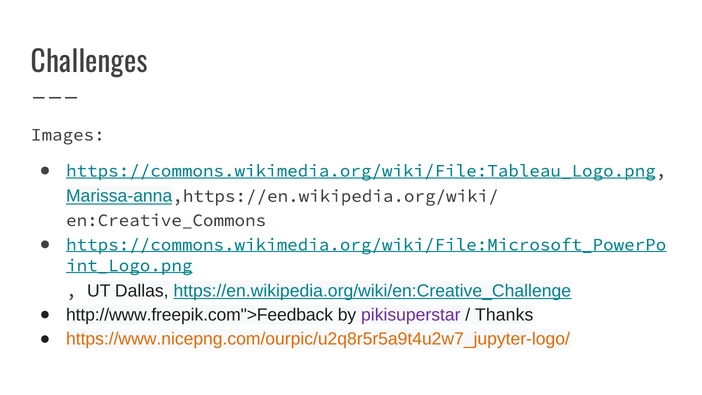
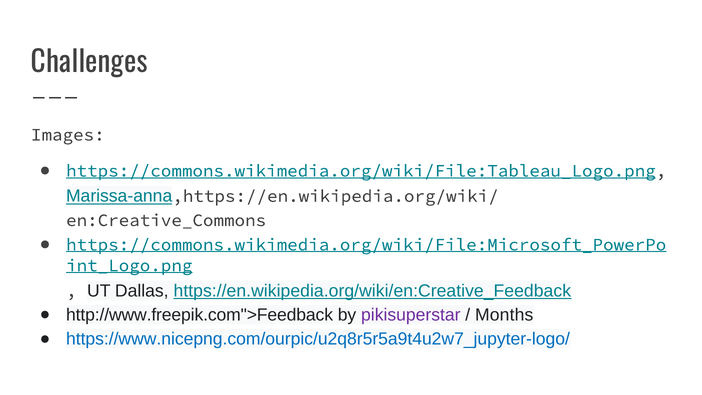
https://en.wikipedia.org/wiki/en:Creative_Challenge: https://en.wikipedia.org/wiki/en:Creative_Challenge -> https://en.wikipedia.org/wiki/en:Creative_Feedback
Thanks: Thanks -> Months
https://www.nicepng.com/ourpic/u2q8r5r5a9t4u2w7_jupyter-logo/ colour: orange -> blue
